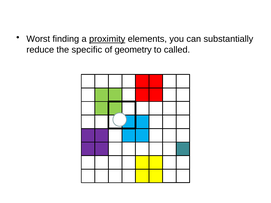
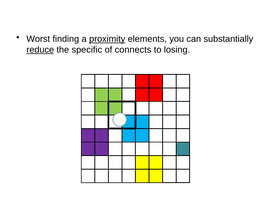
reduce underline: none -> present
geometry: geometry -> connects
called: called -> losing
